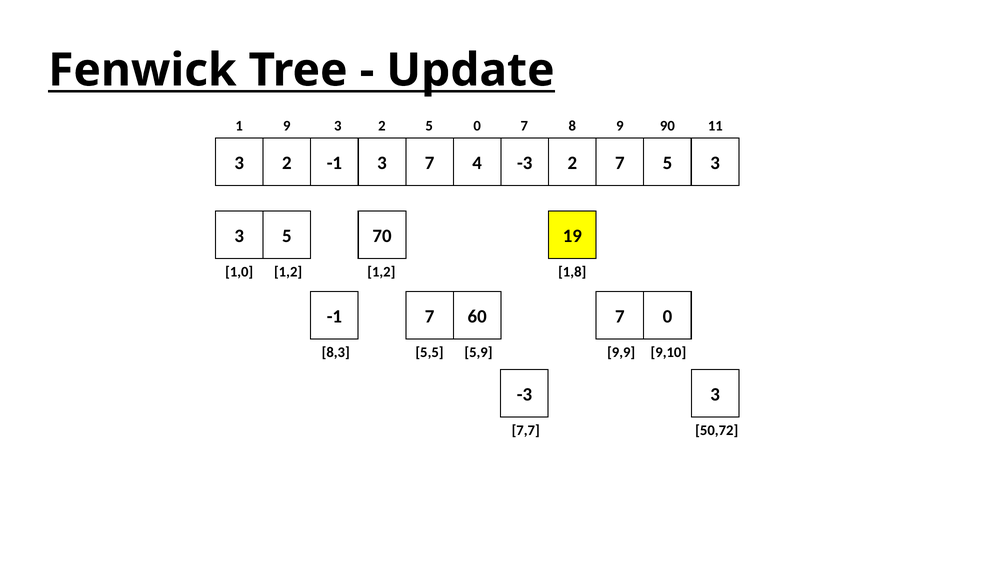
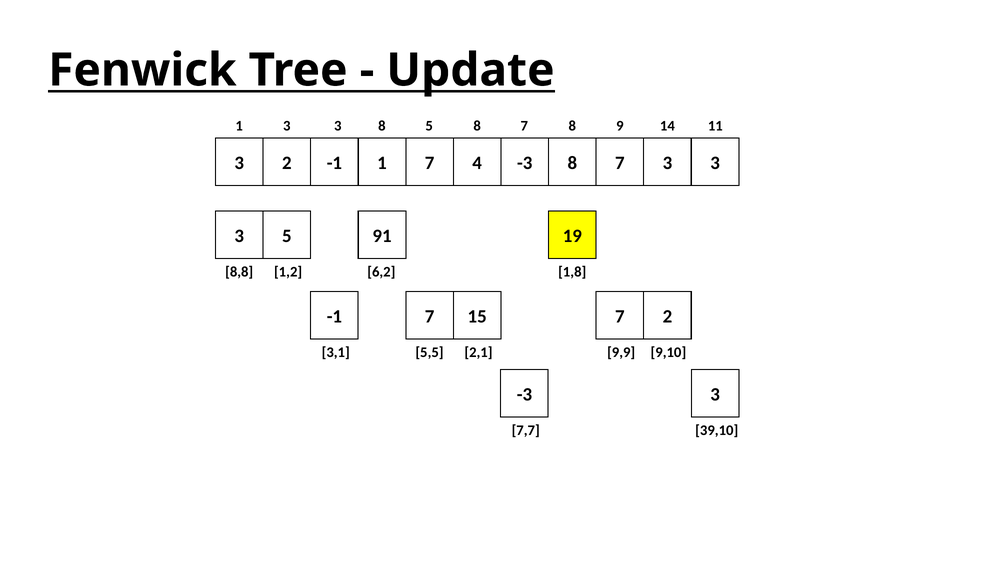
1 9: 9 -> 3
2 at (382, 126): 2 -> 8
5 0: 0 -> 8
90: 90 -> 14
-1 3: 3 -> 1
-3 2: 2 -> 8
7 5: 5 -> 3
70: 70 -> 91
1,0: 1,0 -> 8,8
1,2 1,2: 1,2 -> 6,2
60: 60 -> 15
7 0: 0 -> 2
8,3: 8,3 -> 3,1
5,9: 5,9 -> 2,1
50,72: 50,72 -> 39,10
